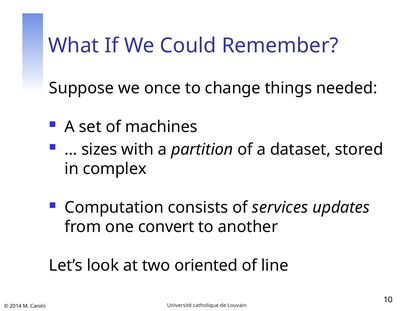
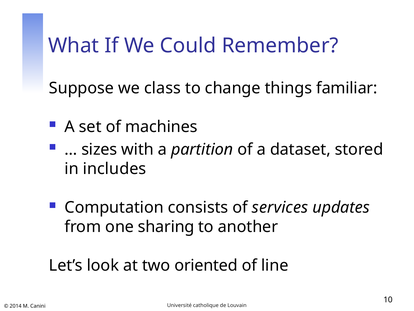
once: once -> class
needed: needed -> familiar
complex: complex -> includes
convert: convert -> sharing
